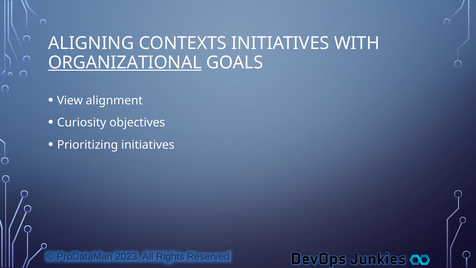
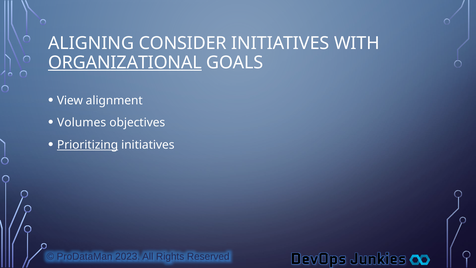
CONTEXTS: CONTEXTS -> CONSIDER
Curiosity: Curiosity -> Volumes
Prioritizing underline: none -> present
